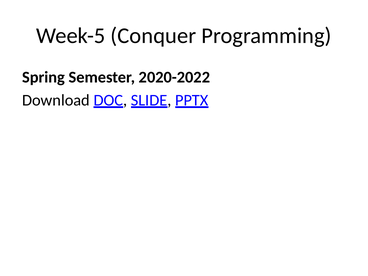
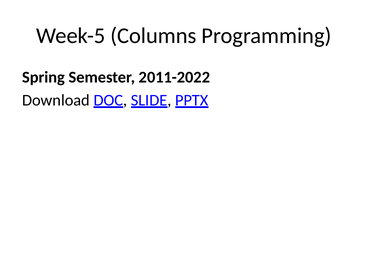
Conquer: Conquer -> Columns
2020-2022: 2020-2022 -> 2011-2022
